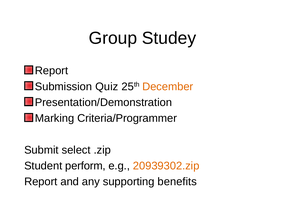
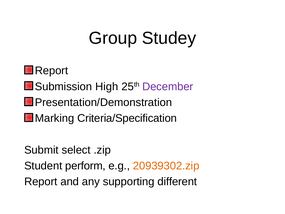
Quiz: Quiz -> High
December colour: orange -> purple
Criteria/Programmer: Criteria/Programmer -> Criteria/Specification
benefits: benefits -> different
